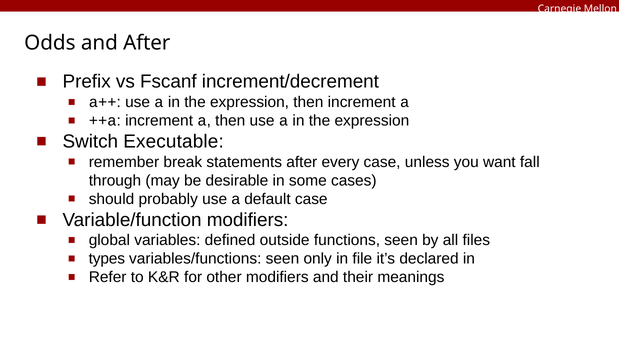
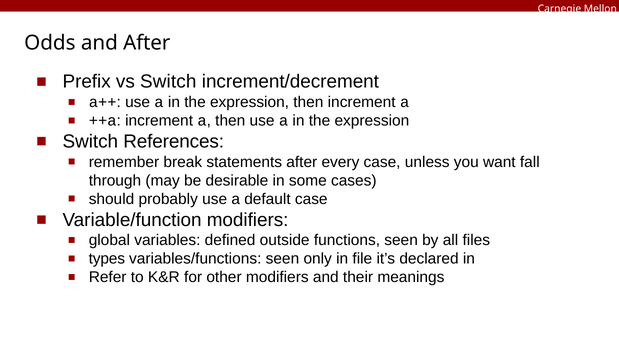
vs Fscanf: Fscanf -> Switch
Executable: Executable -> References
